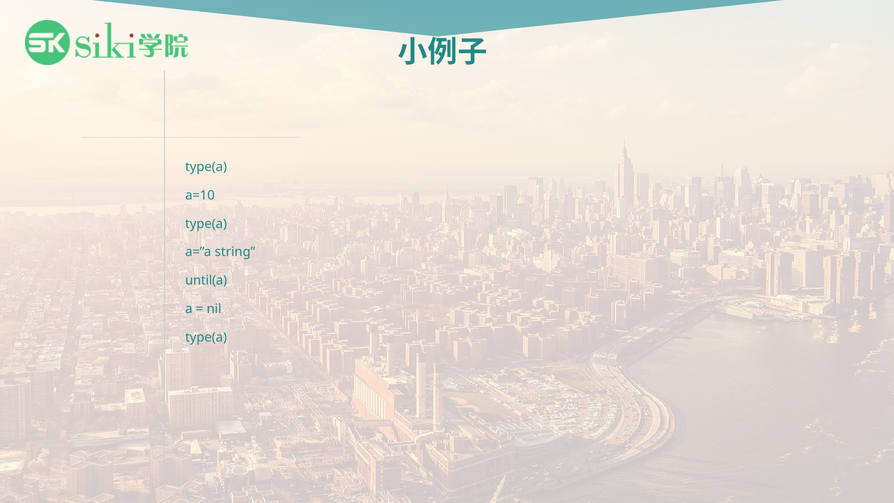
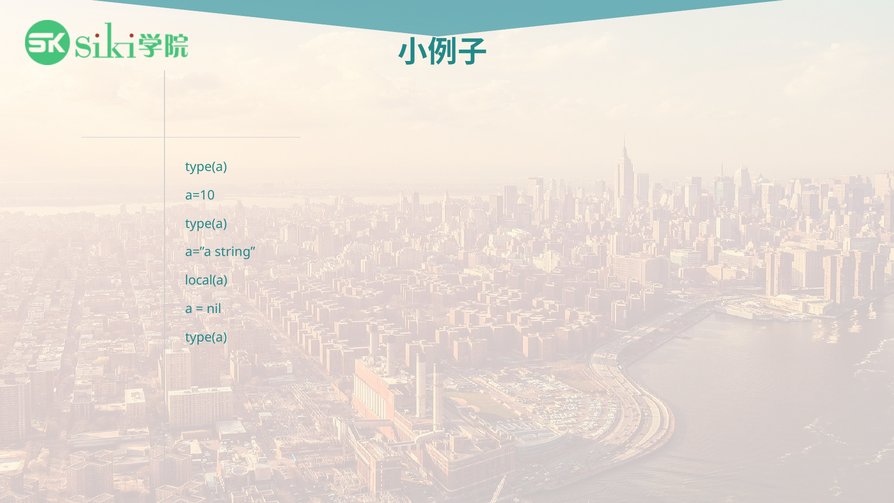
until(a: until(a -> local(a
